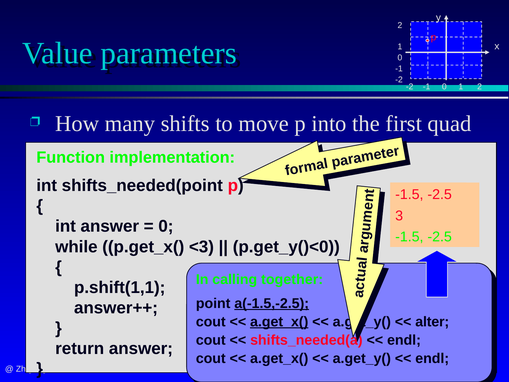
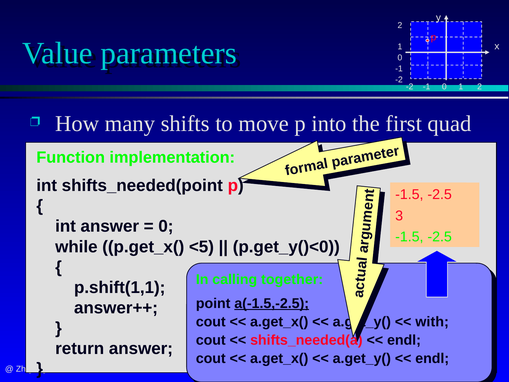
<3: <3 -> <5
a.get_x( at (279, 322) underline: present -> none
alter: alter -> with
